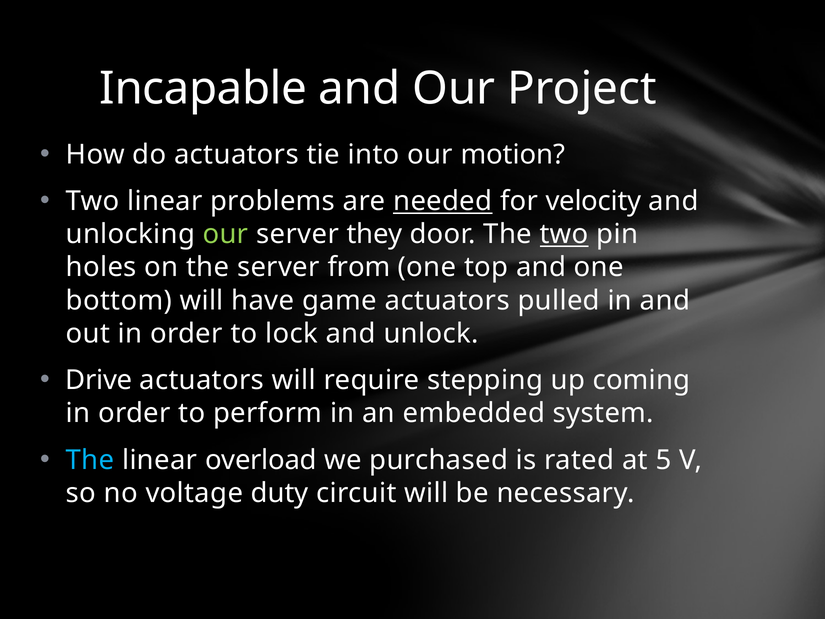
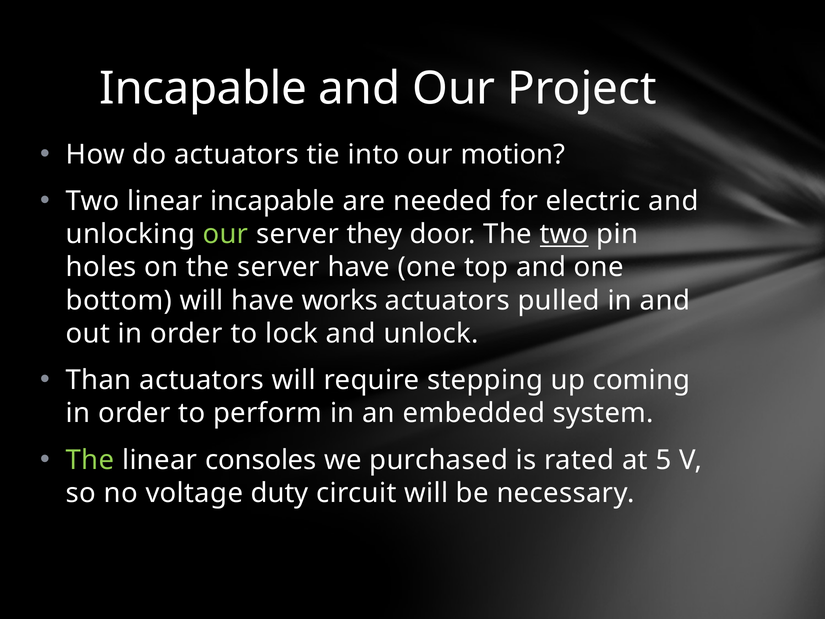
linear problems: problems -> incapable
needed underline: present -> none
velocity: velocity -> electric
server from: from -> have
game: game -> works
Drive: Drive -> Than
The at (90, 460) colour: light blue -> light green
overload: overload -> consoles
